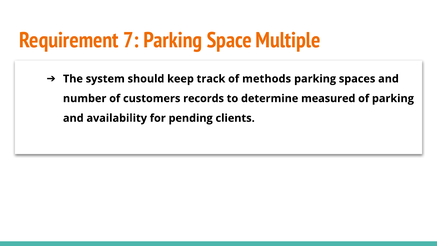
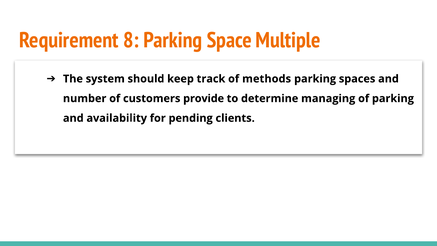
7: 7 -> 8
records: records -> provide
measured: measured -> managing
